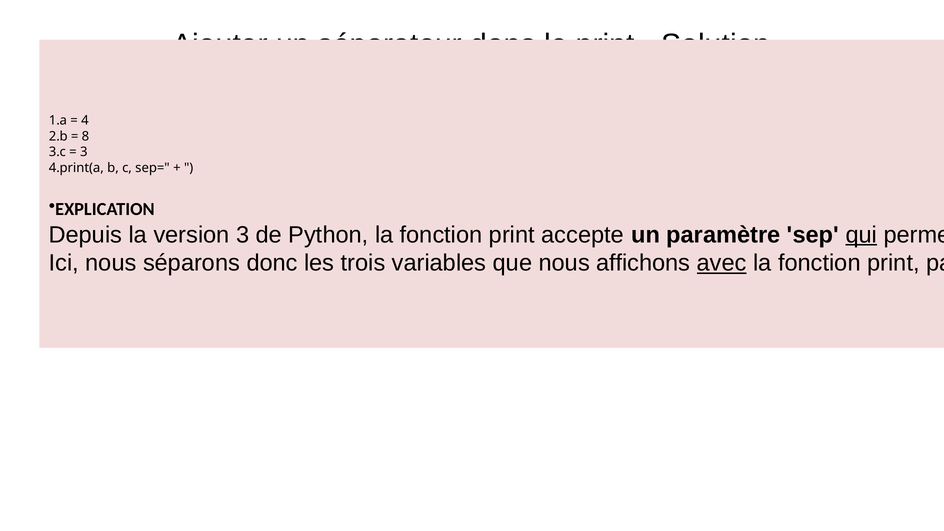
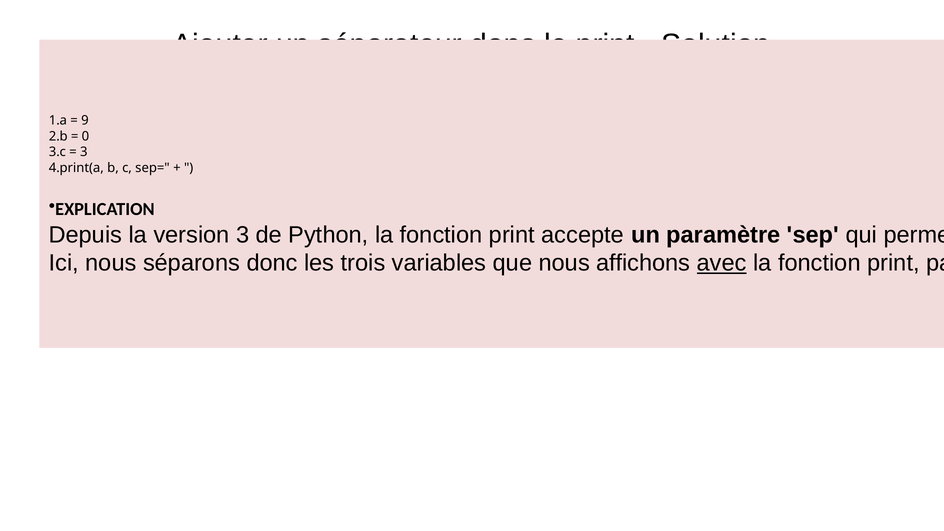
4: 4 -> 9
8: 8 -> 0
qui at (861, 235) underline: present -> none
